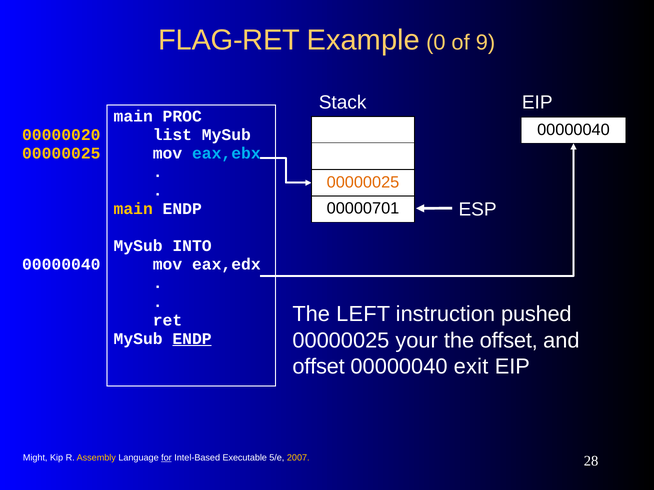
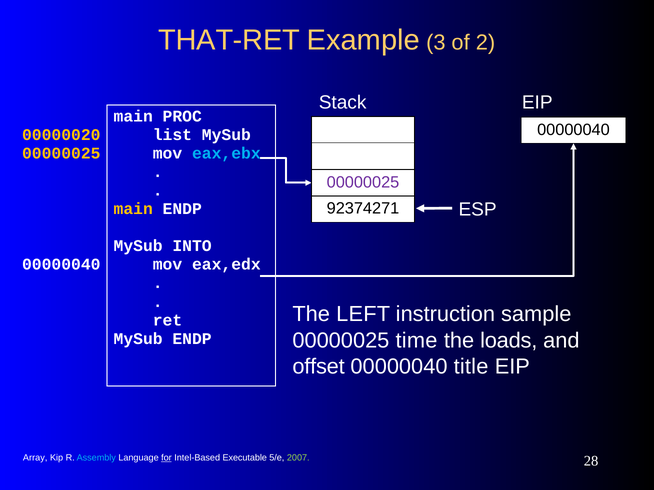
FLAG-RET: FLAG-RET -> THAT-RET
0: 0 -> 3
9: 9 -> 2
00000025 at (363, 182) colour: orange -> purple
00000701: 00000701 -> 92374271
pushed: pushed -> sample
your: your -> time
the offset: offset -> loads
ENDP at (192, 339) underline: present -> none
exit: exit -> title
Might: Might -> Array
Assembly colour: yellow -> light blue
2007 colour: yellow -> light green
